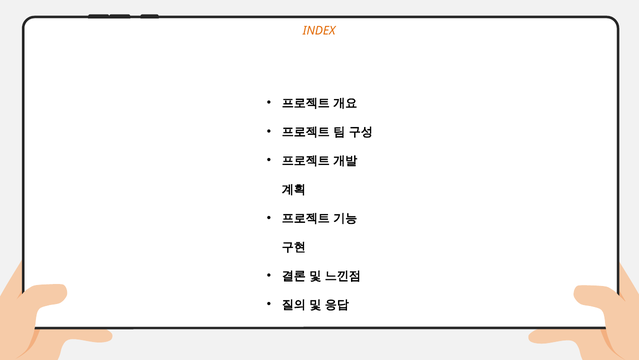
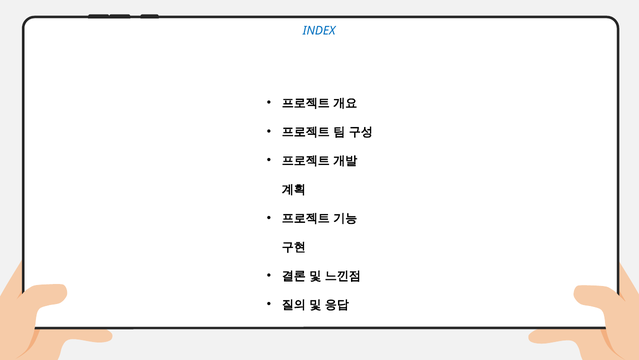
INDEX colour: orange -> blue
